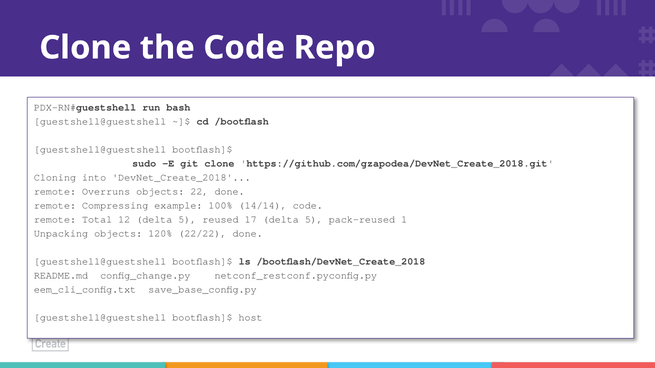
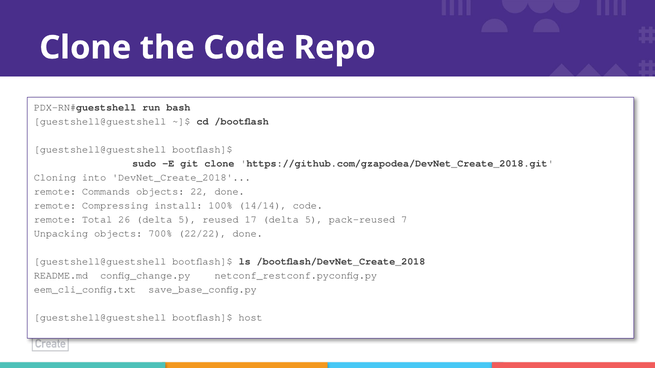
Overruns: Overruns -> Commands
example: example -> install
12: 12 -> 26
1: 1 -> 7
120%: 120% -> 700%
